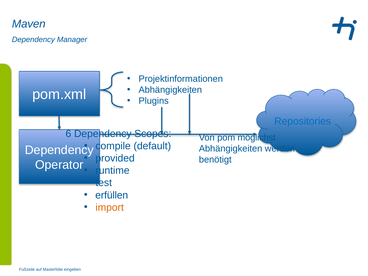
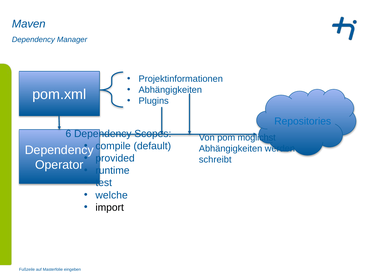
benötigt: benötigt -> schreibt
erfüllen: erfüllen -> welche
import colour: orange -> black
